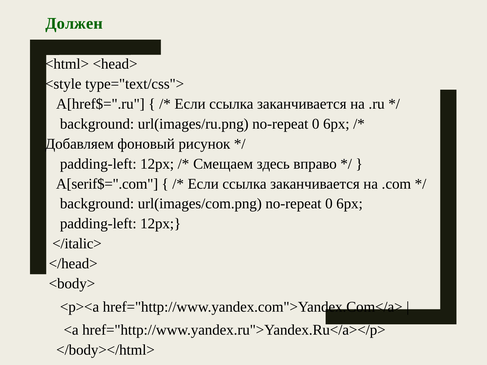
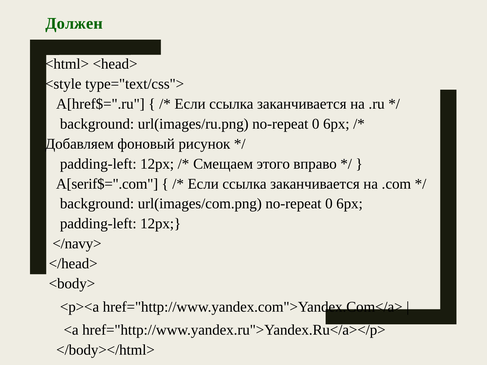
здесь: здесь -> этого
</italic>: </italic> -> </navy>
